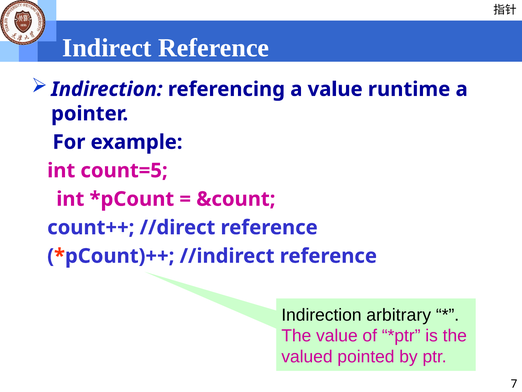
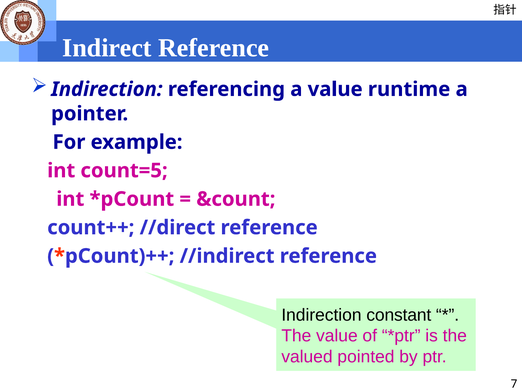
arbitrary: arbitrary -> constant
